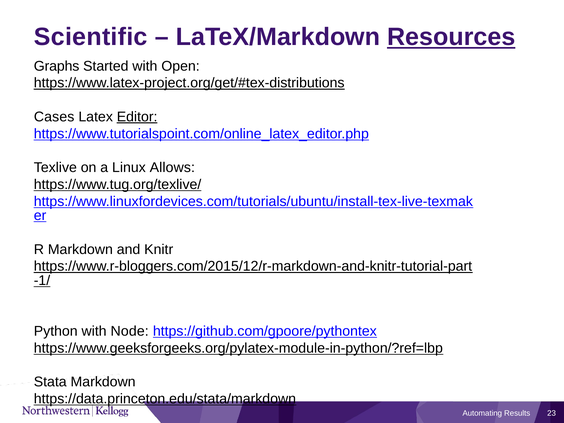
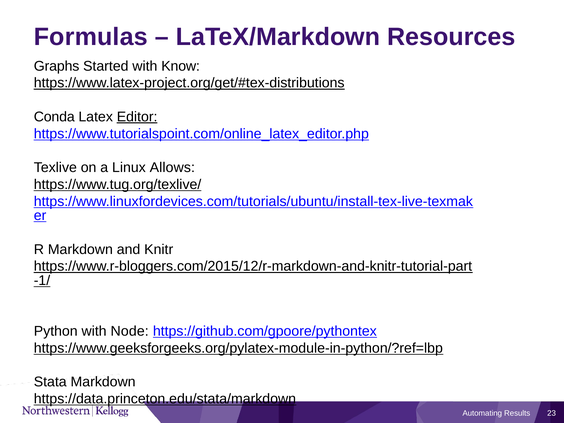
Scientific: Scientific -> Formulas
Resources underline: present -> none
Open: Open -> Know
Cases: Cases -> Conda
